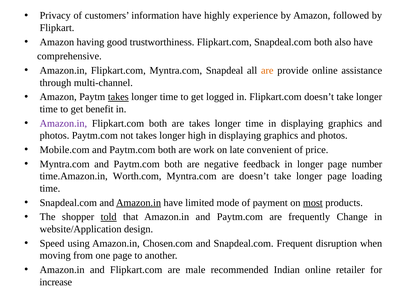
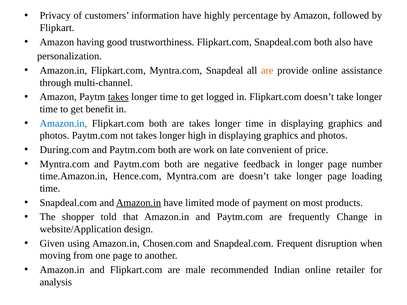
experience: experience -> percentage
comprehensive: comprehensive -> personalization
Amazon.in at (63, 123) colour: purple -> blue
Mobile.com: Mobile.com -> During.com
Worth.com: Worth.com -> Hence.com
most underline: present -> none
told underline: present -> none
Speed: Speed -> Given
increase: increase -> analysis
